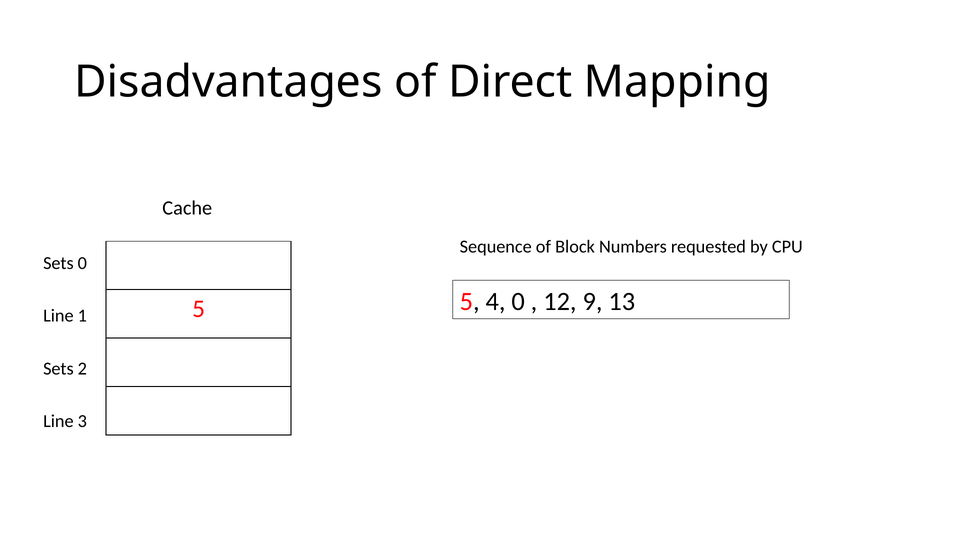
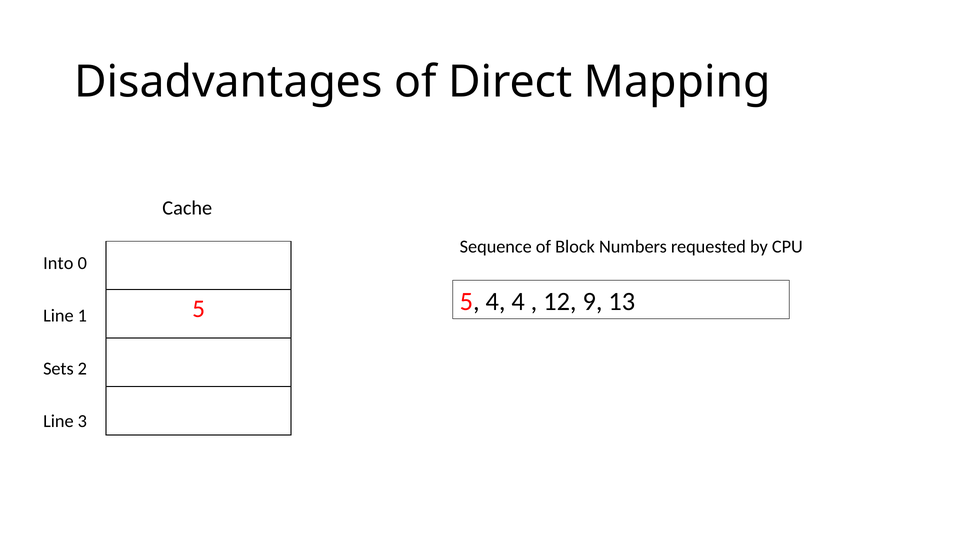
Sets at (58, 263): Sets -> Into
4 0: 0 -> 4
